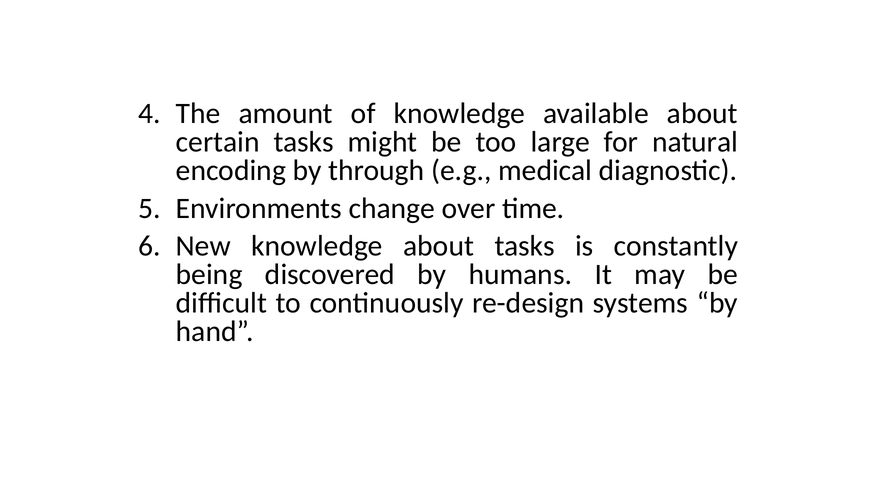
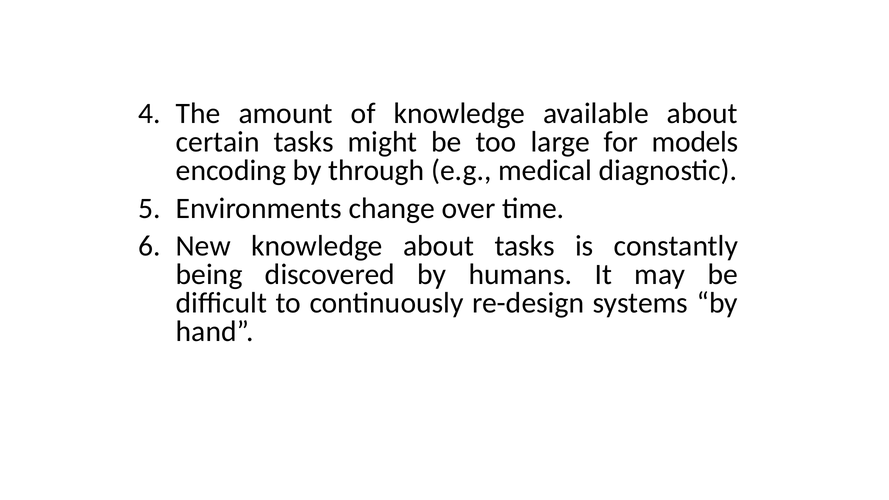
natural: natural -> models
